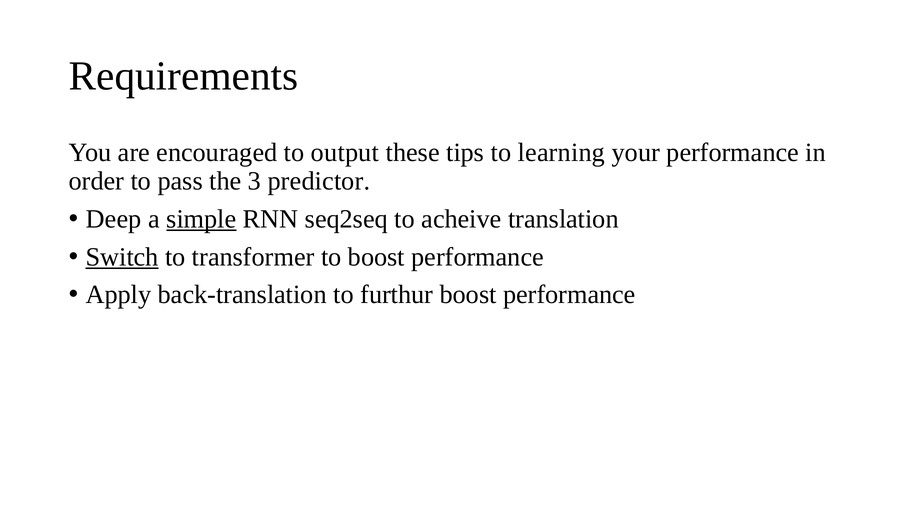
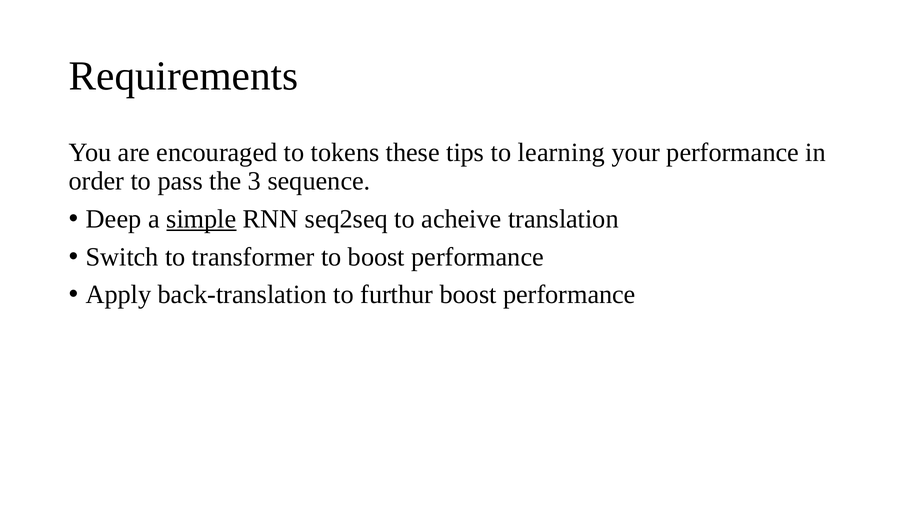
output: output -> tokens
predictor: predictor -> sequence
Switch underline: present -> none
